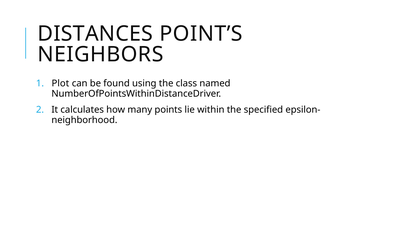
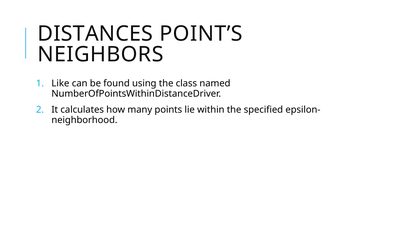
Plot: Plot -> Like
